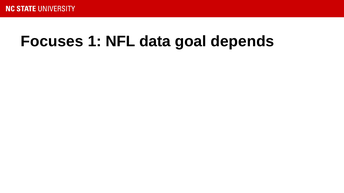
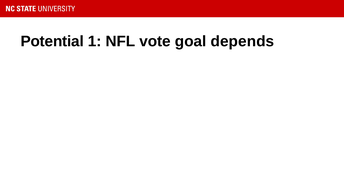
Focuses: Focuses -> Potential
data: data -> vote
